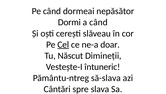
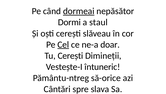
dormeai underline: none -> present
a când: când -> staul
Tu Născut: Născut -> Cerești
să-slava: să-slava -> să-orice
